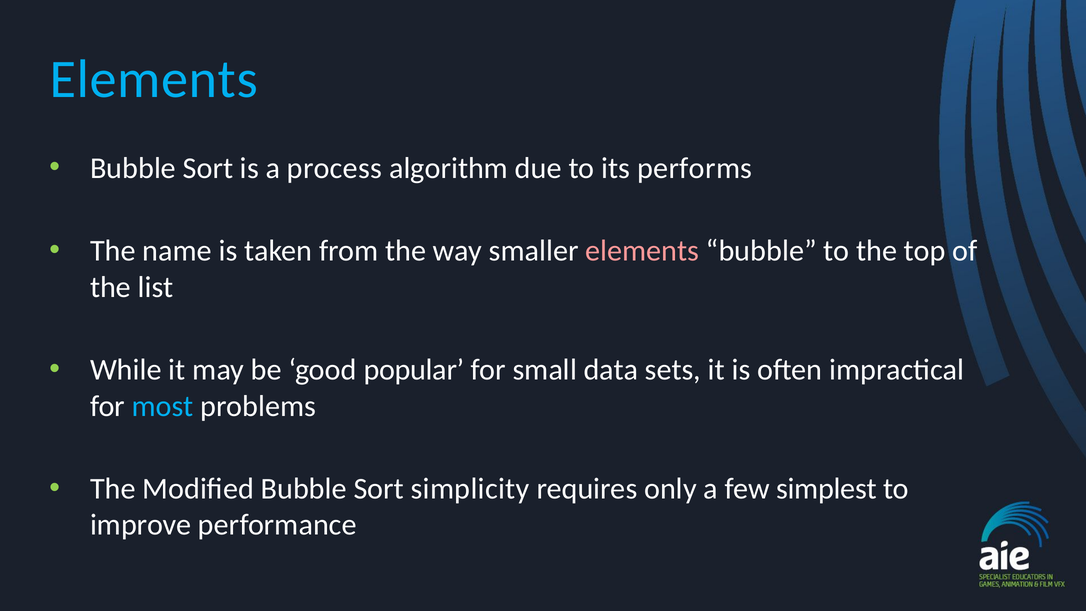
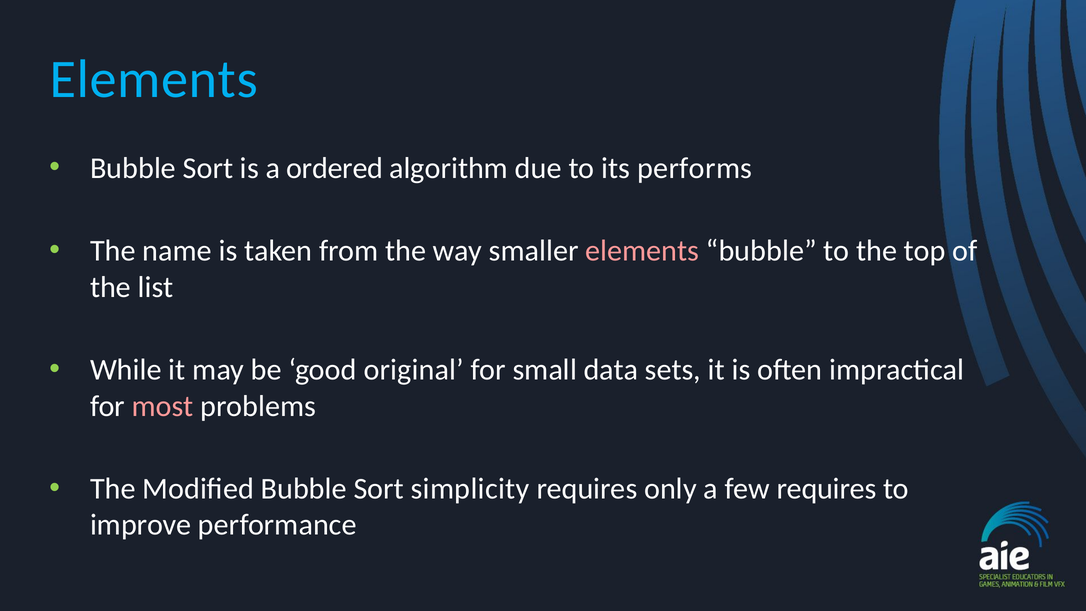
process: process -> ordered
popular: popular -> original
most colour: light blue -> pink
few simplest: simplest -> requires
